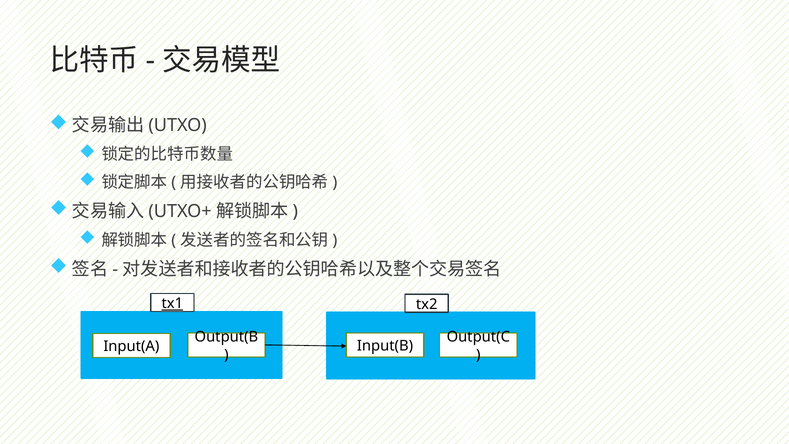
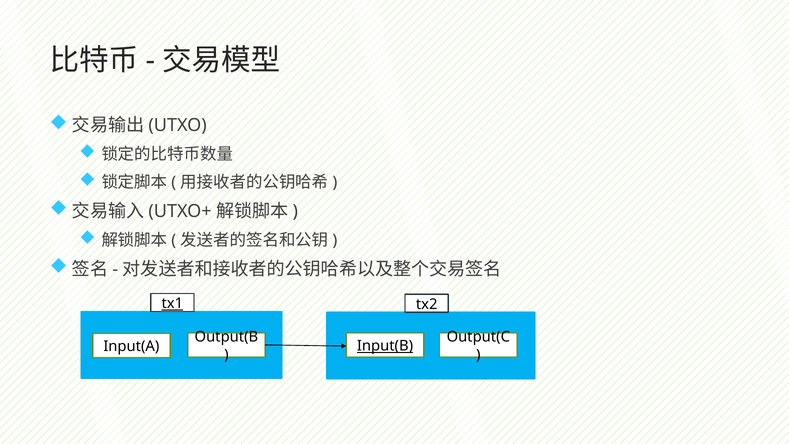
Input(B underline: none -> present
